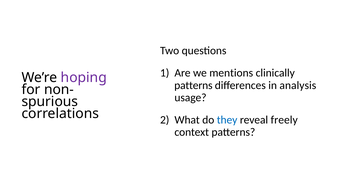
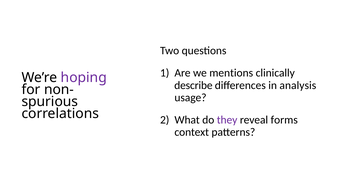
patterns at (193, 85): patterns -> describe
they colour: blue -> purple
freely: freely -> forms
